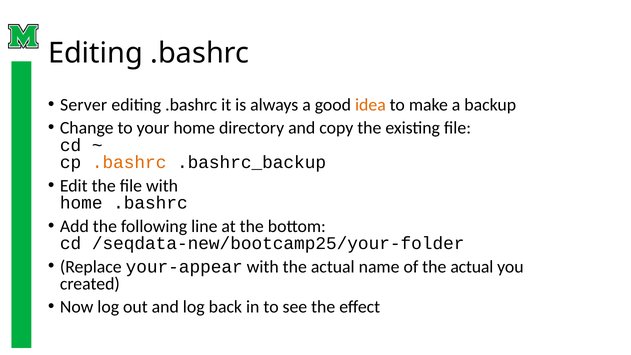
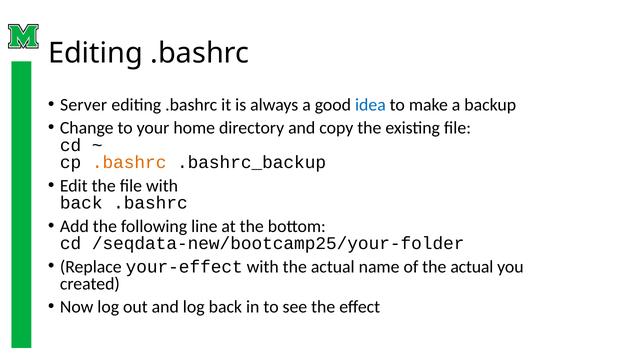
idea colour: orange -> blue
home at (81, 203): home -> back
your-appear: your-appear -> your-effect
